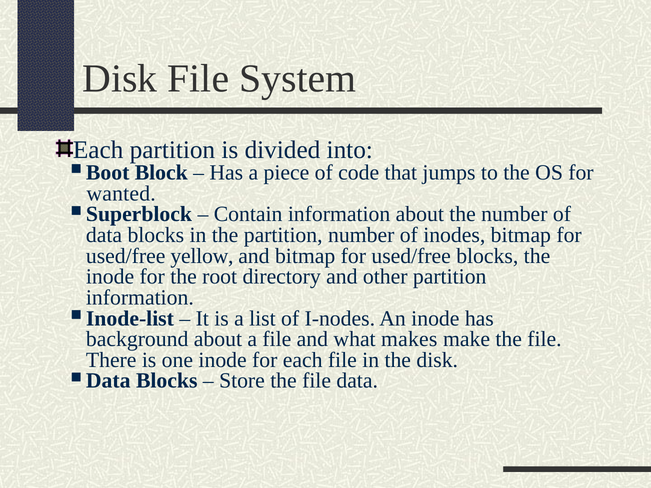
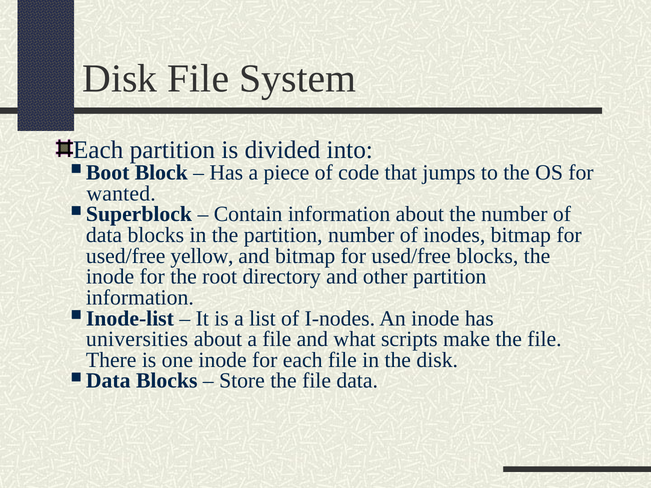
background: background -> universities
makes: makes -> scripts
